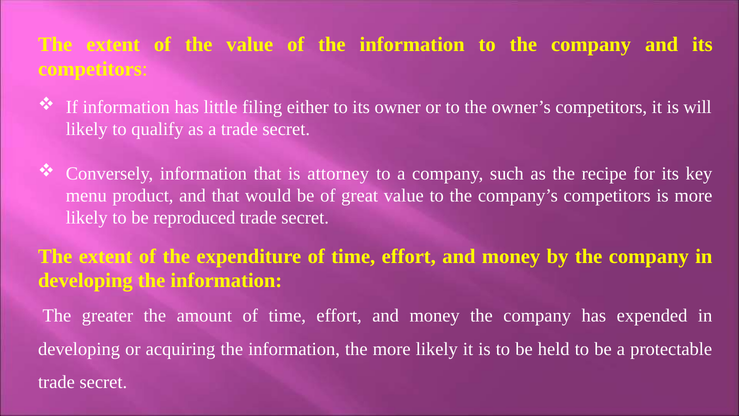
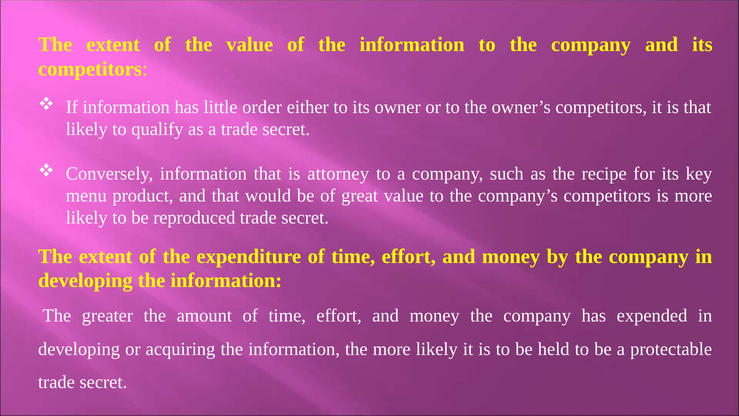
filing: filing -> order
is will: will -> that
